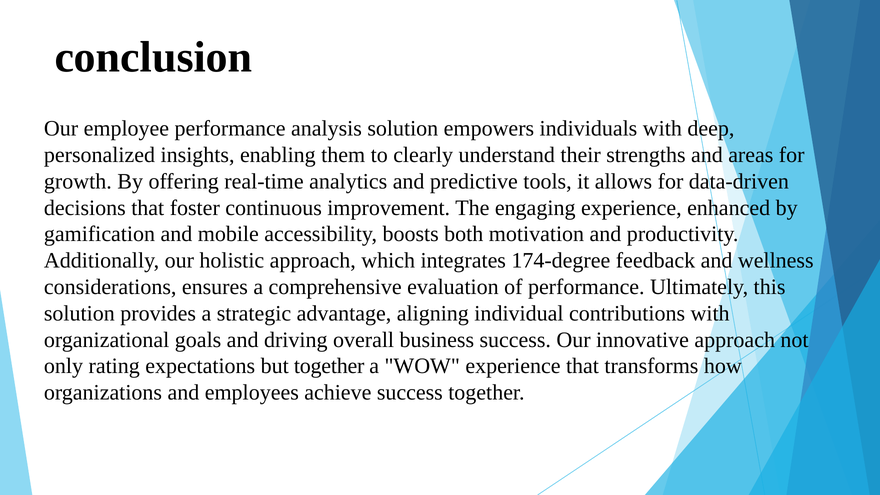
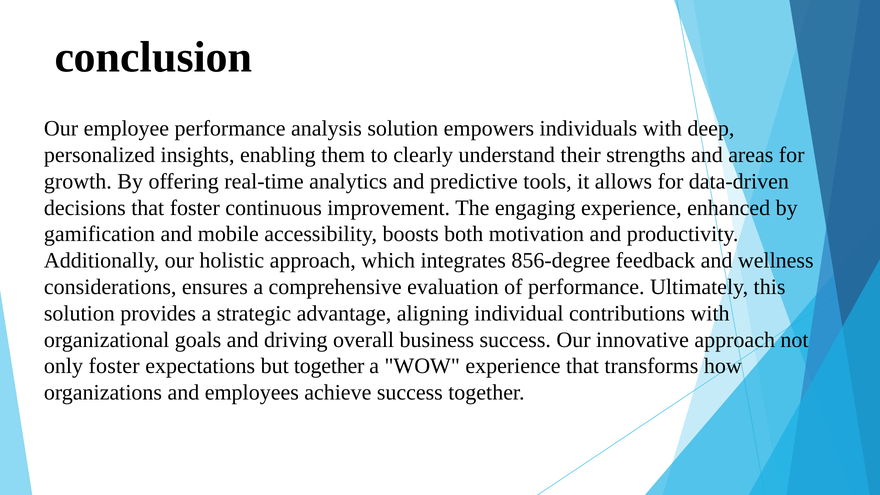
174-degree: 174-degree -> 856-degree
only rating: rating -> foster
